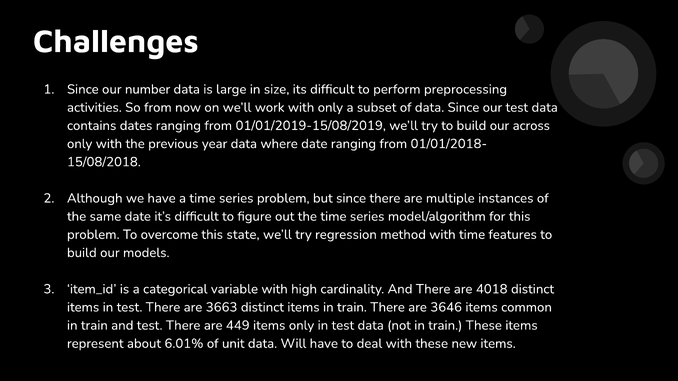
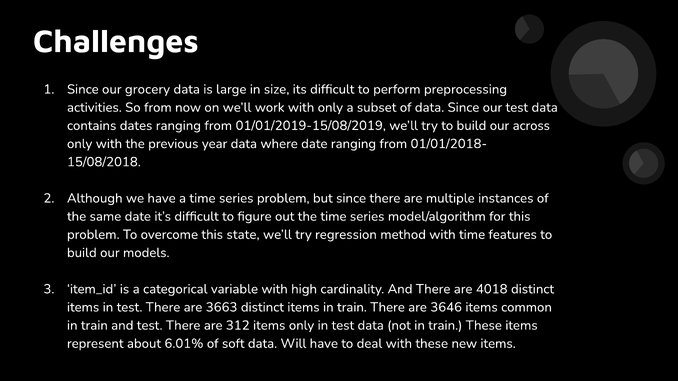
number: number -> grocery
449: 449 -> 312
unit: unit -> soft
